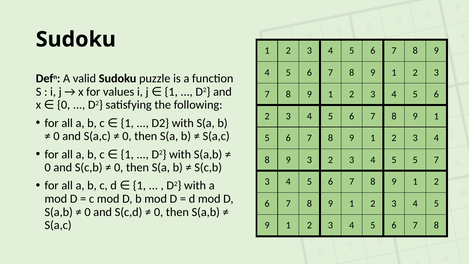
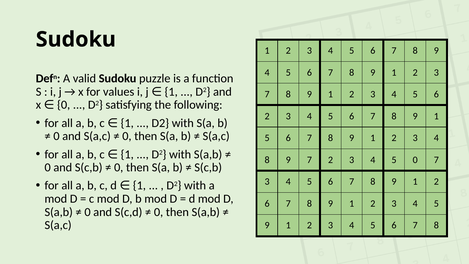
9 3: 3 -> 7
5 5: 5 -> 0
